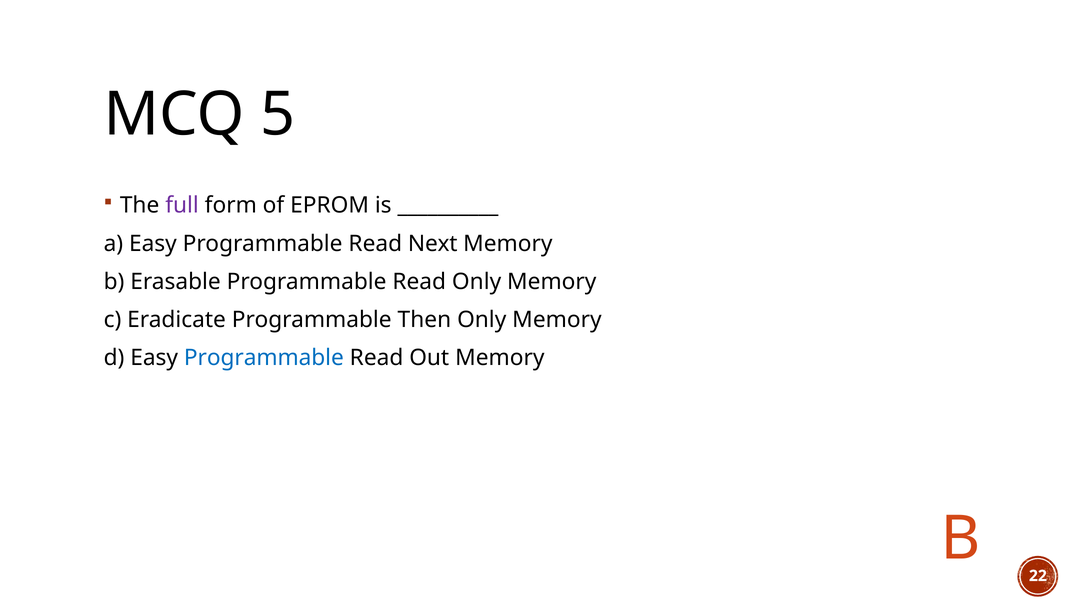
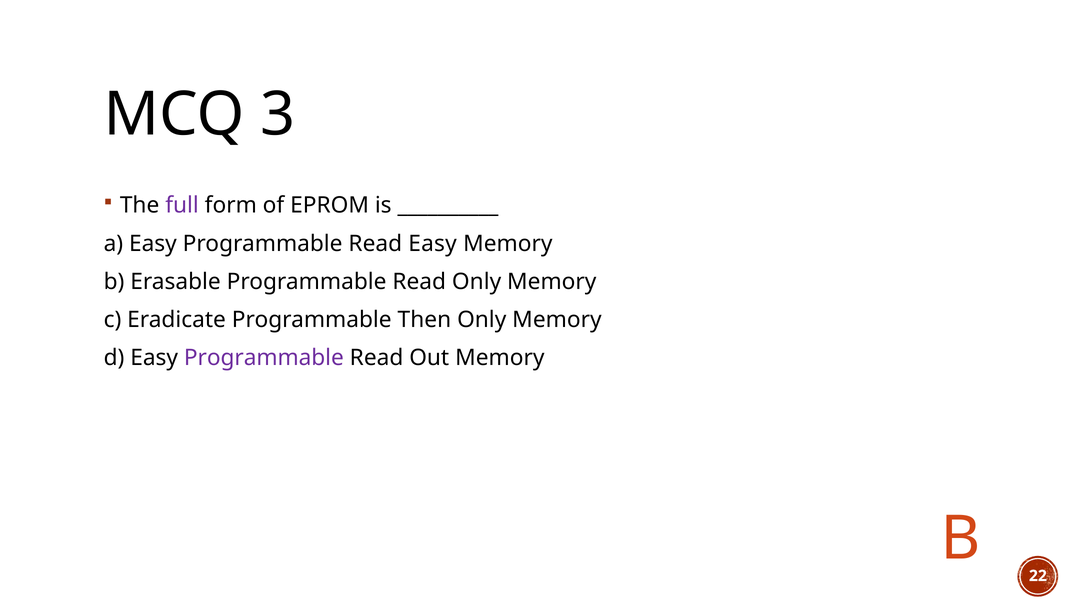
5: 5 -> 3
Read Next: Next -> Easy
Programmable at (264, 358) colour: blue -> purple
